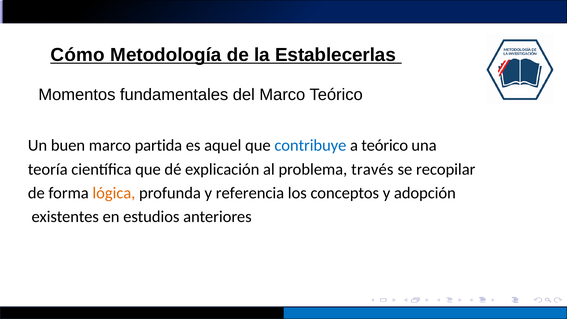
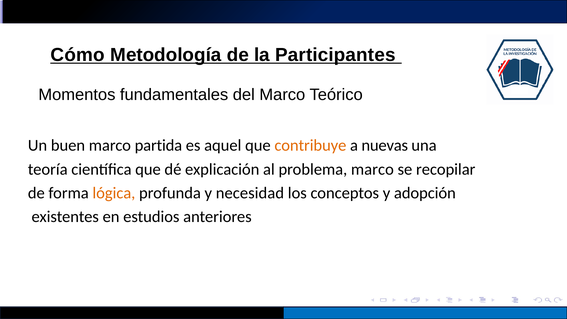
Establecerlas: Establecerlas -> Participantes
contribuye colour: blue -> orange
a teórico: teórico -> nuevas
problema través: través -> marco
referencia: referencia -> necesidad
